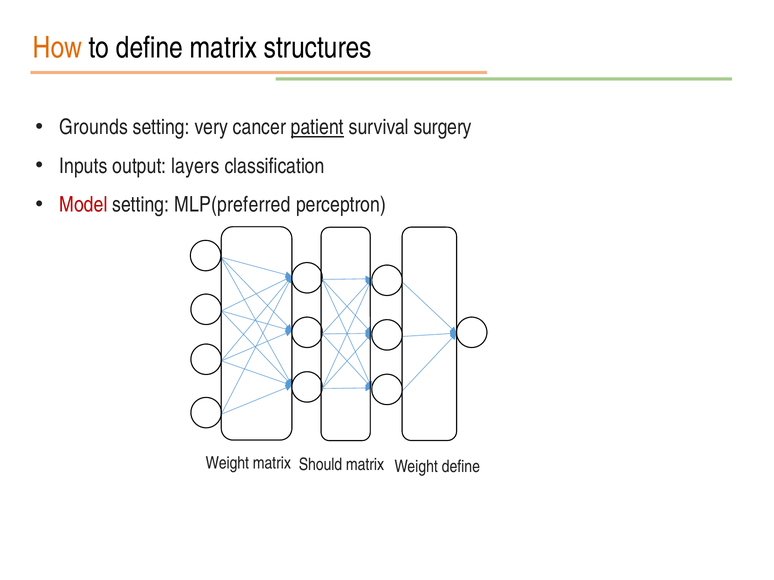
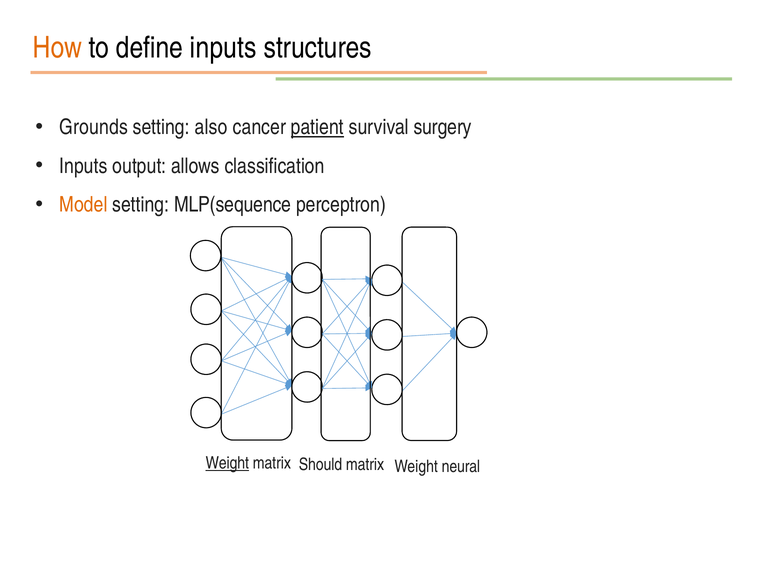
define matrix: matrix -> inputs
very: very -> also
layers: layers -> allows
Model colour: red -> orange
MLP(preferred: MLP(preferred -> MLP(sequence
Weight at (227, 463) underline: none -> present
Weight define: define -> neural
